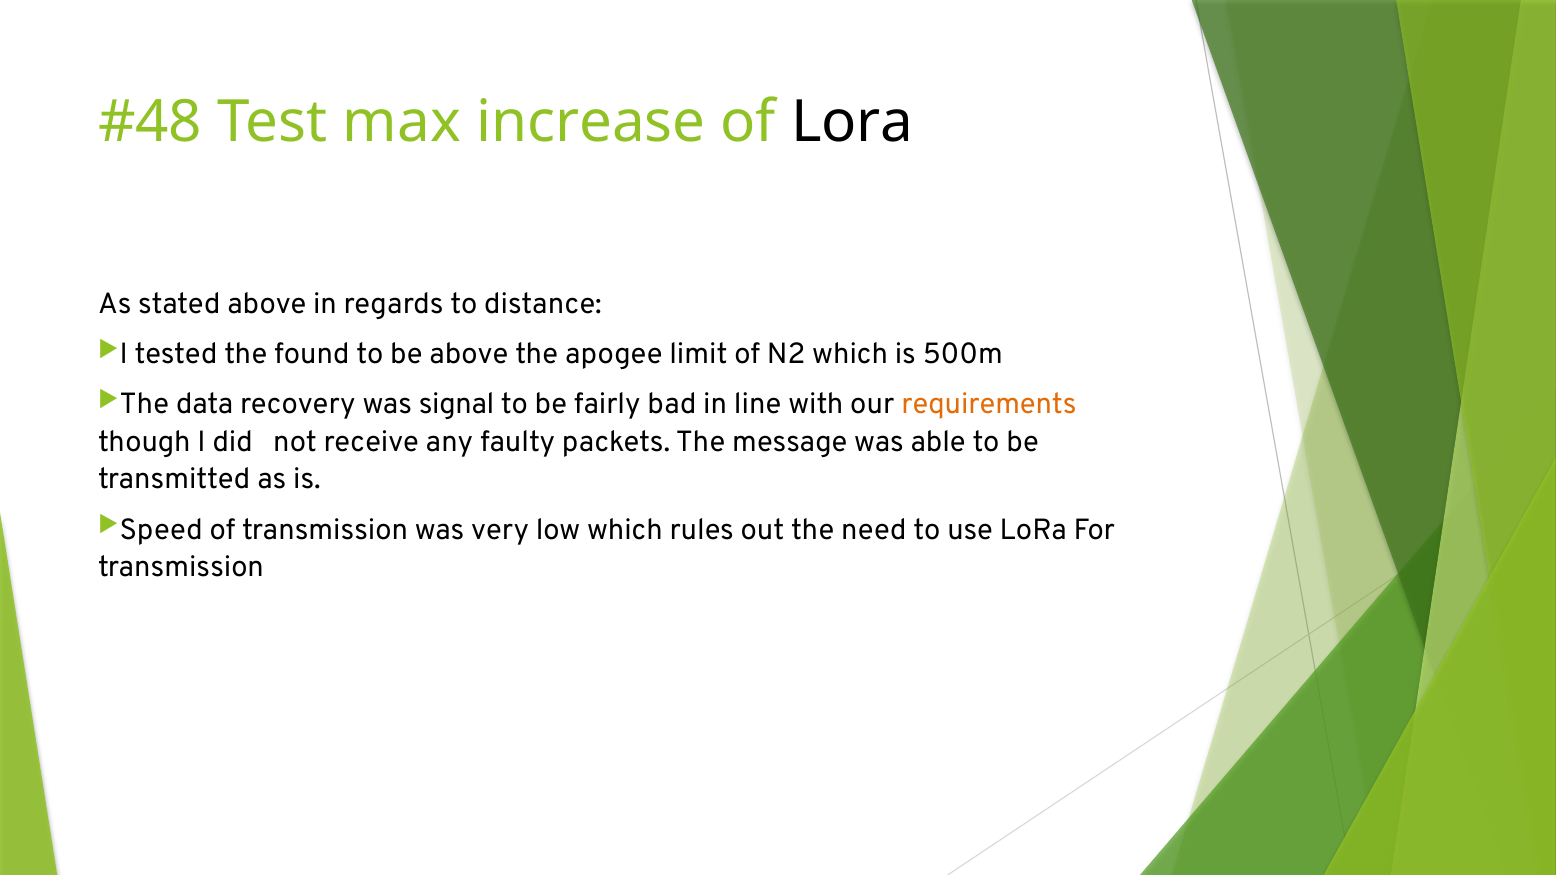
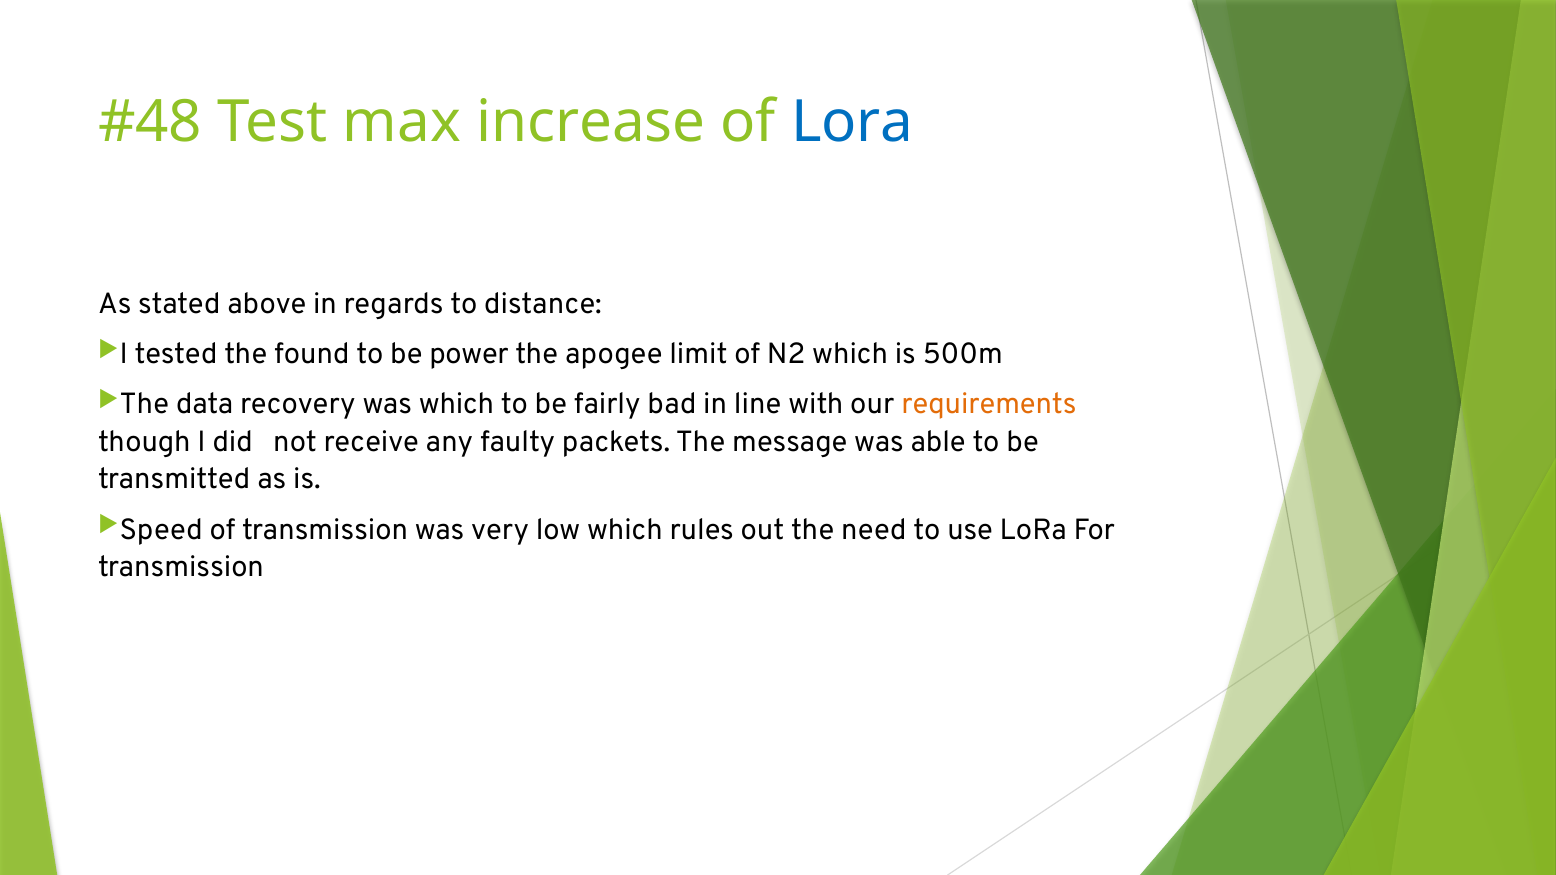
Lora at (852, 123) colour: black -> blue
be above: above -> power
was signal: signal -> which
